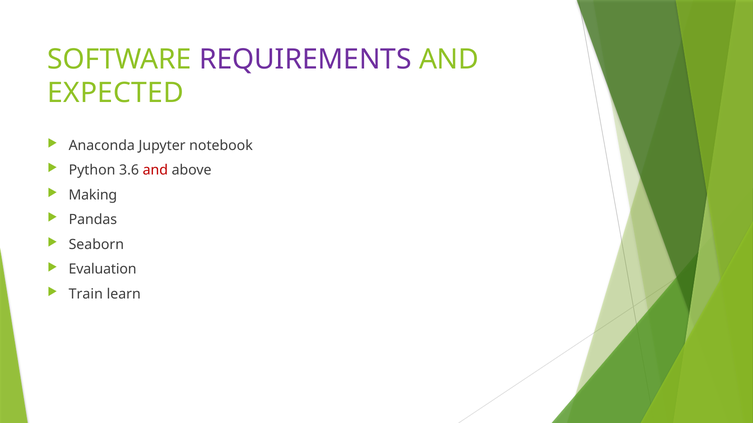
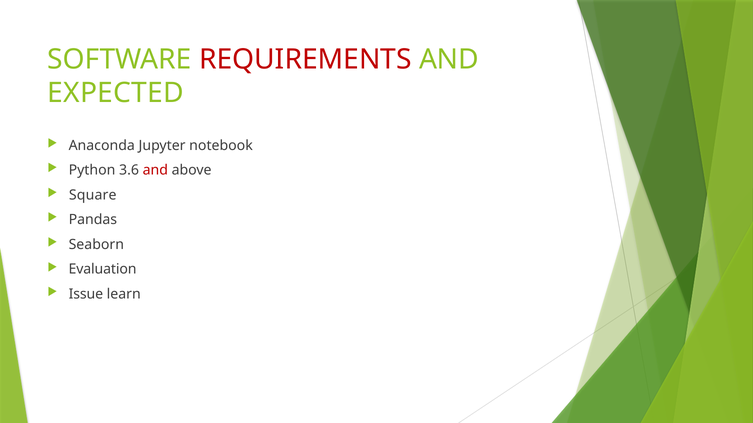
REQUIREMENTS colour: purple -> red
Making: Making -> Square
Train: Train -> Issue
